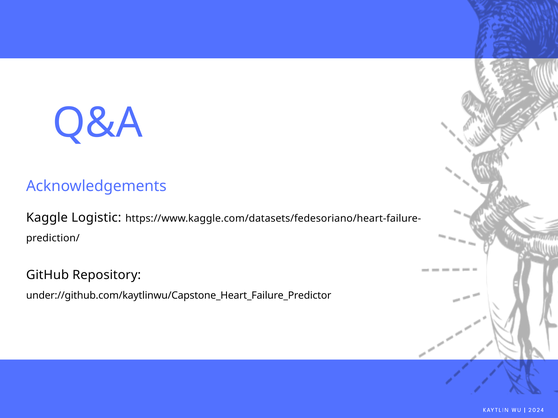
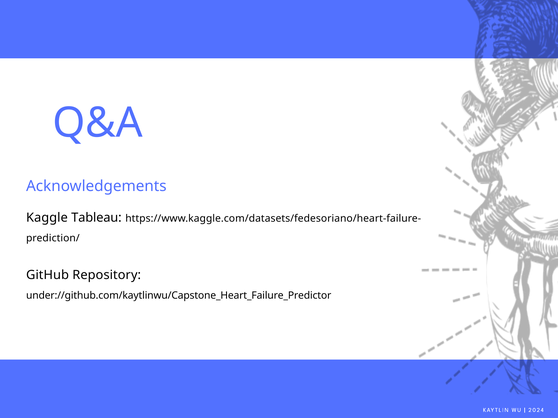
Logistic: Logistic -> Tableau
